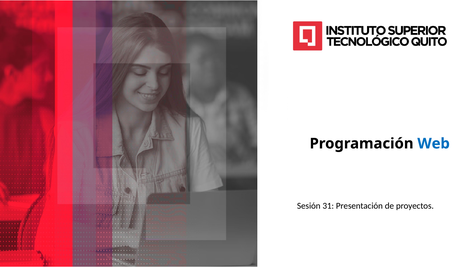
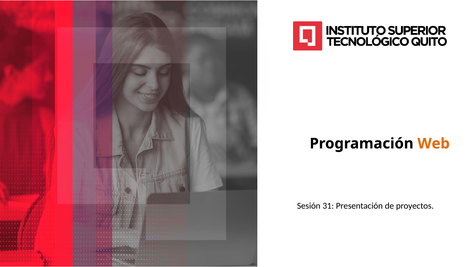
Web colour: blue -> orange
